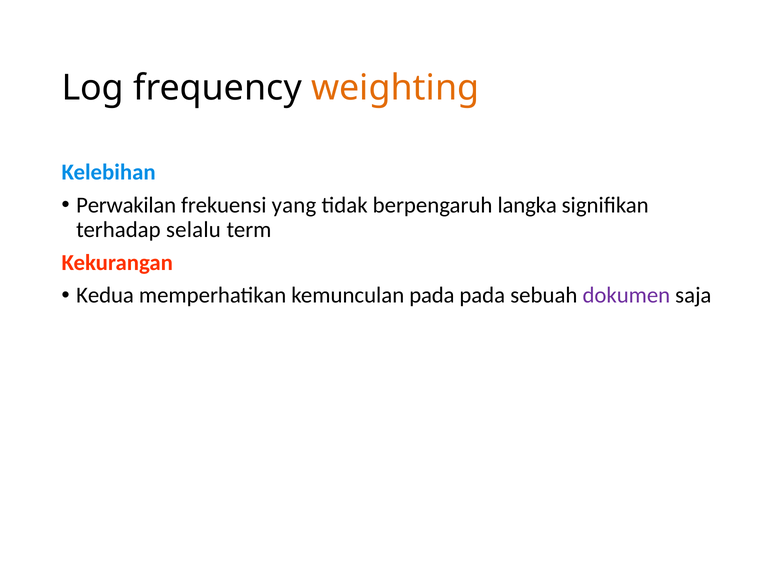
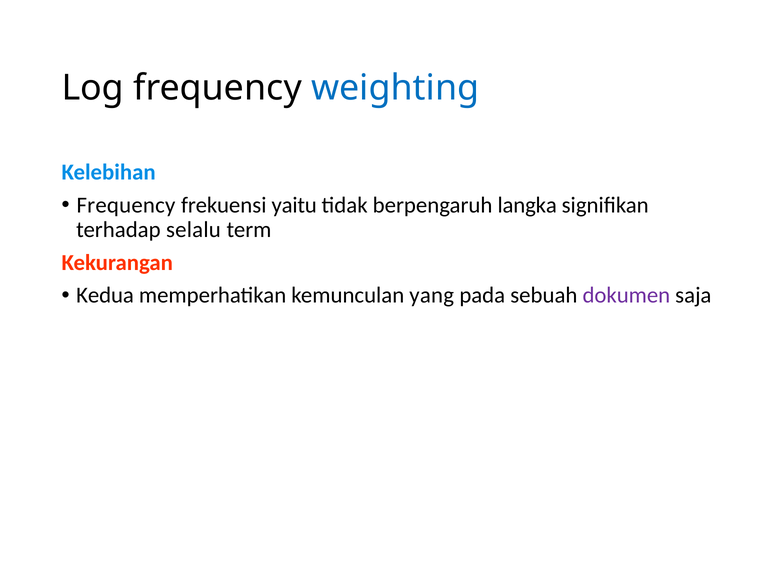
weighting colour: orange -> blue
Perwakilan at (126, 205): Perwakilan -> Frequency
yang: yang -> yaitu
kemunculan pada: pada -> yang
